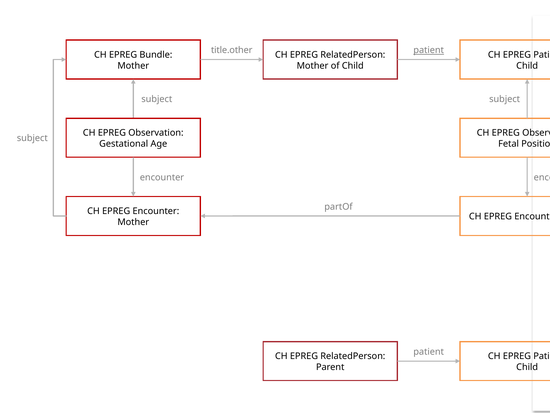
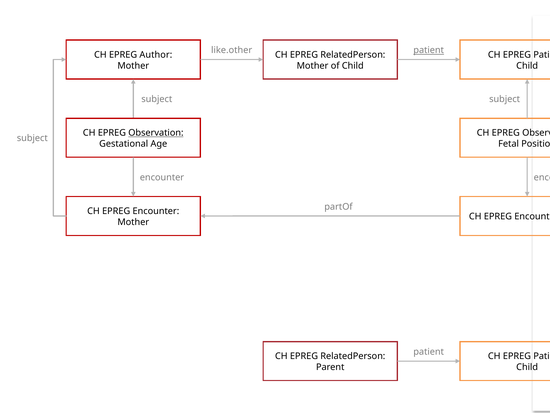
title.other: title.other -> like.other
Bundle: Bundle -> Author
Observation at (156, 133) underline: none -> present
